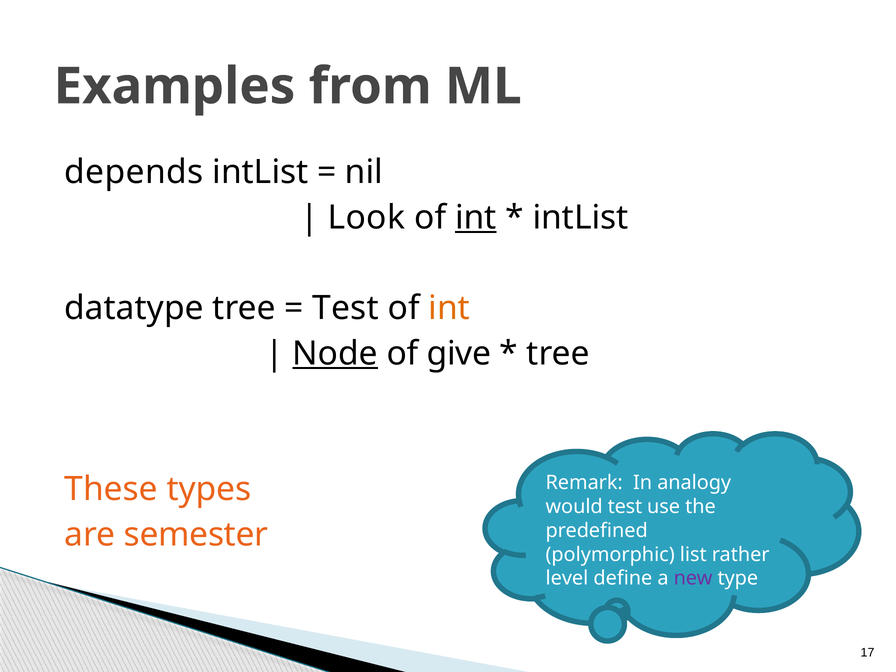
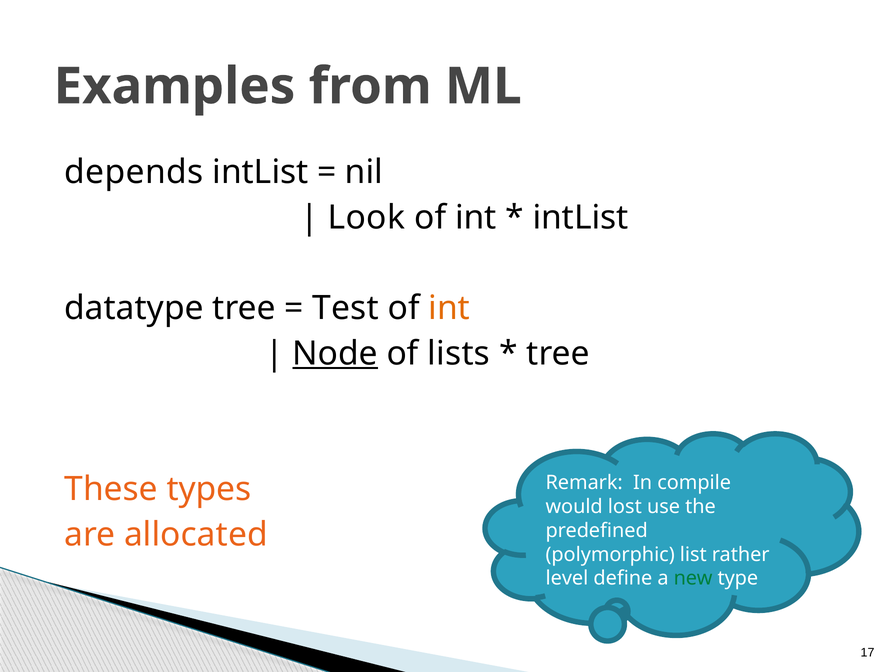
int at (476, 217) underline: present -> none
give: give -> lists
analogy: analogy -> compile
would test: test -> lost
semester: semester -> allocated
new colour: purple -> green
